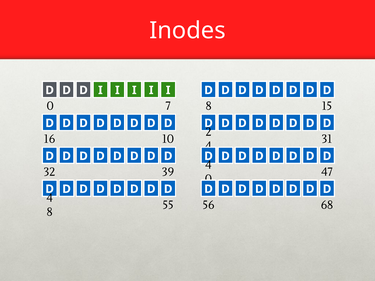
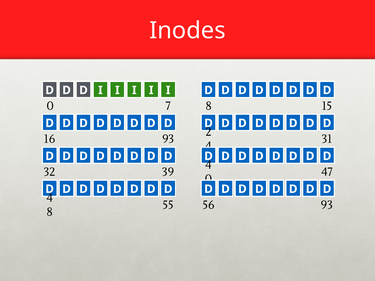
16 10: 10 -> 93
56 68: 68 -> 93
